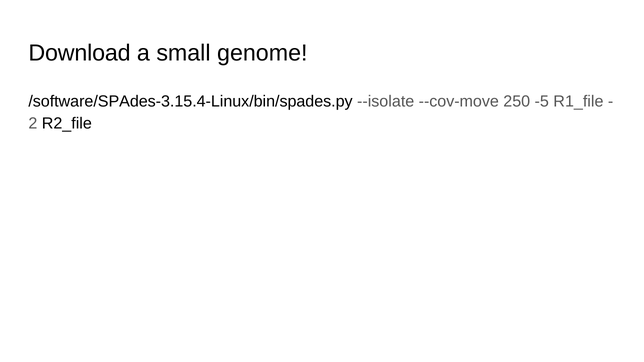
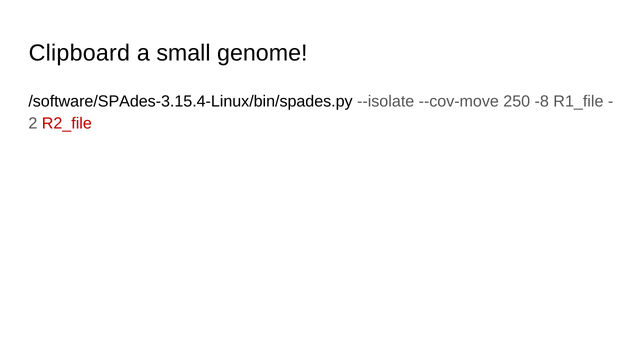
Download: Download -> Clipboard
-5: -5 -> -8
R2_file colour: black -> red
